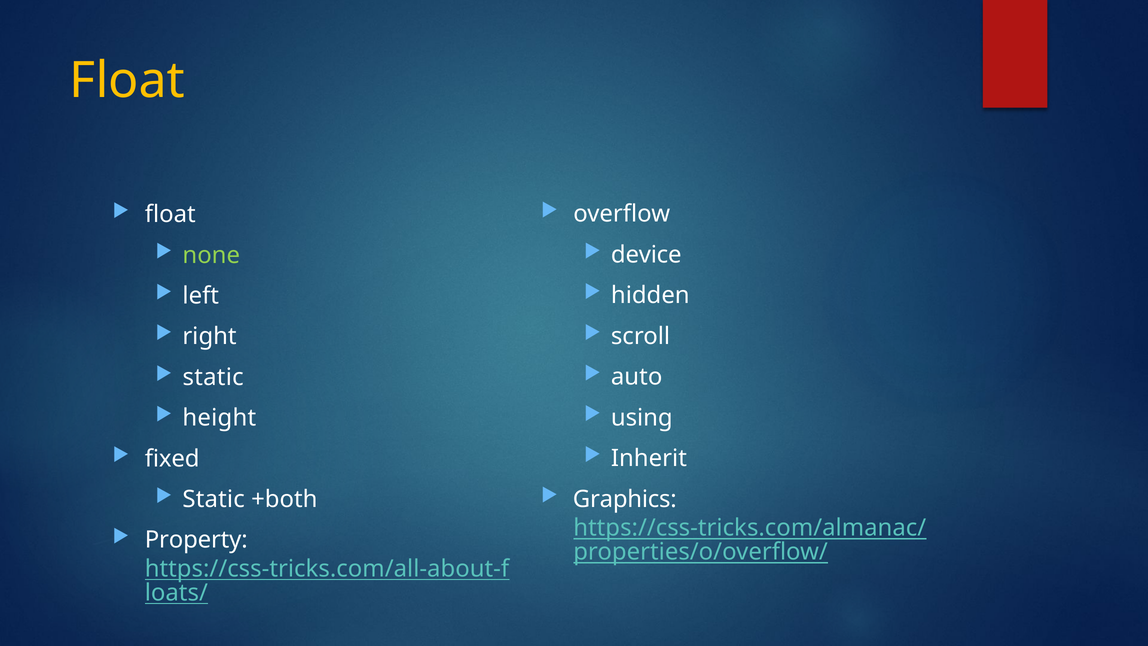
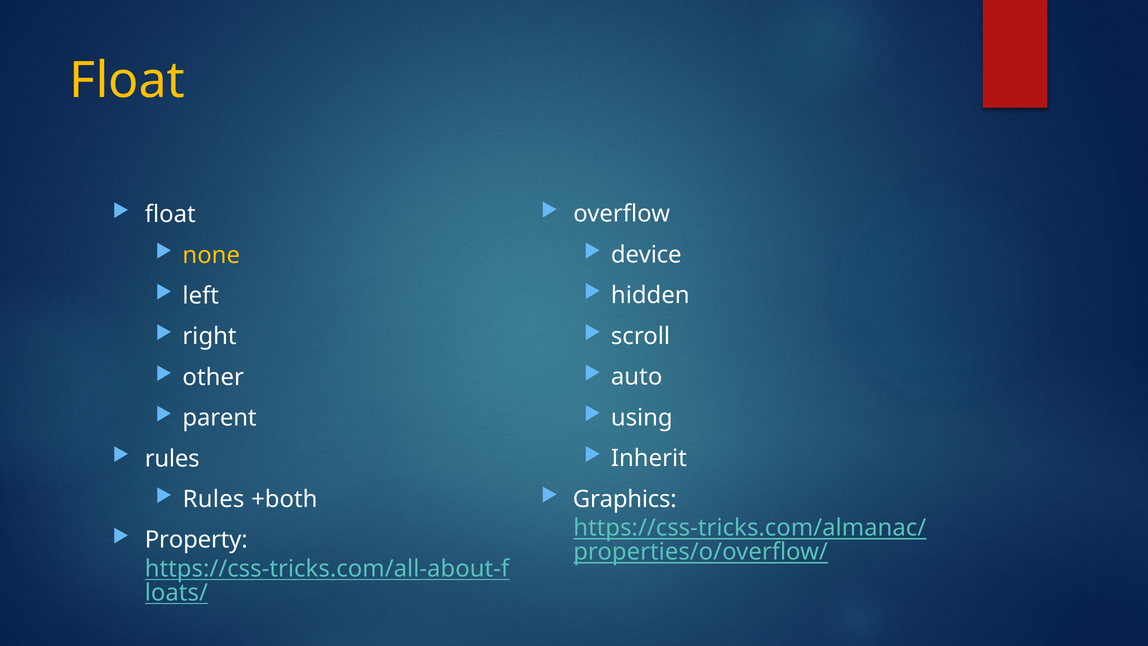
none colour: light green -> yellow
static at (213, 377): static -> other
height: height -> parent
fixed at (172, 458): fixed -> rules
Static at (214, 499): Static -> Rules
